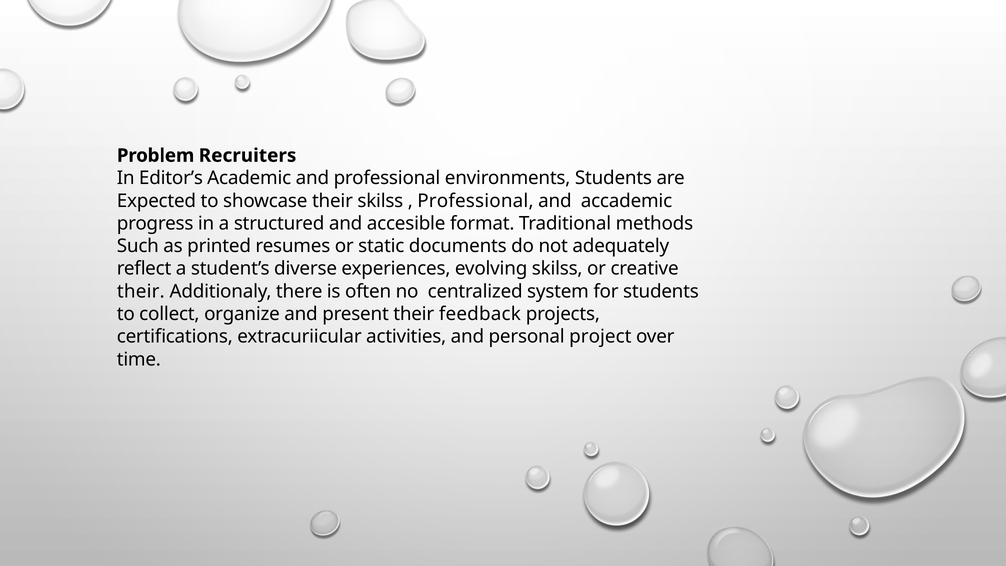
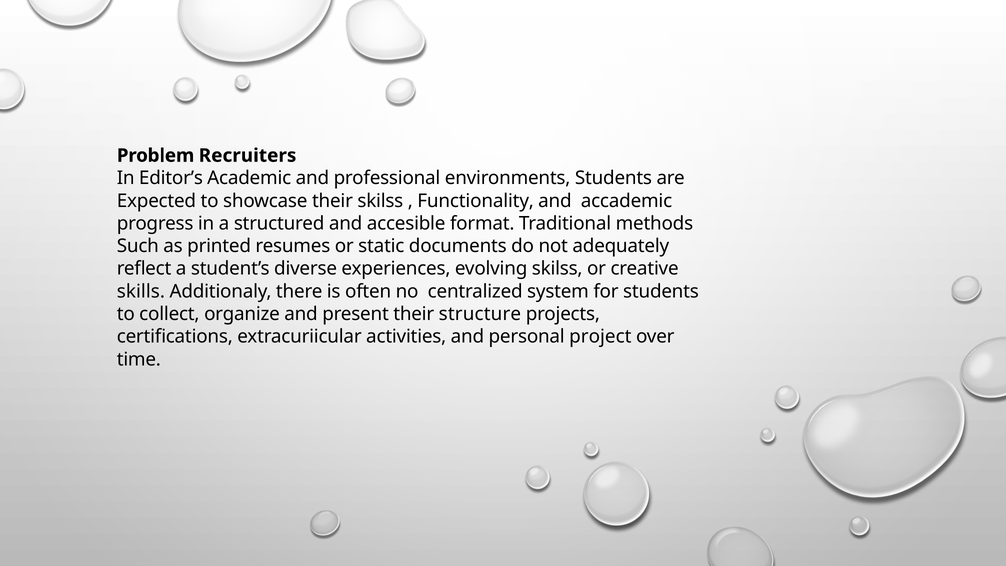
Professional at (475, 201): Professional -> Functionality
their at (141, 291): their -> skills
feedback: feedback -> structure
